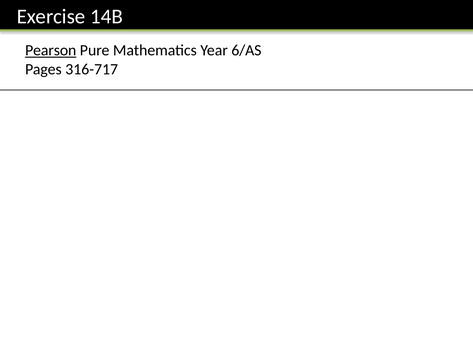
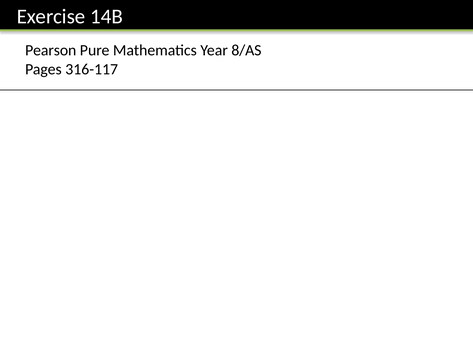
Pearson underline: present -> none
6/AS: 6/AS -> 8/AS
316-717: 316-717 -> 316-117
